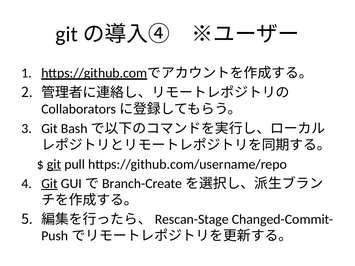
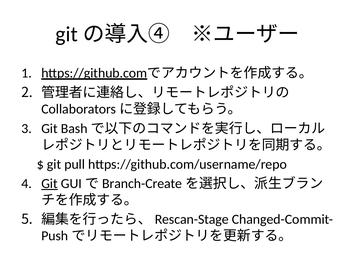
git at (54, 164) underline: present -> none
